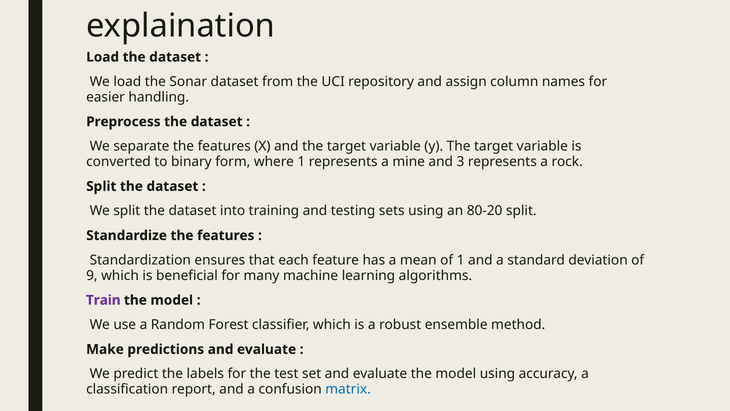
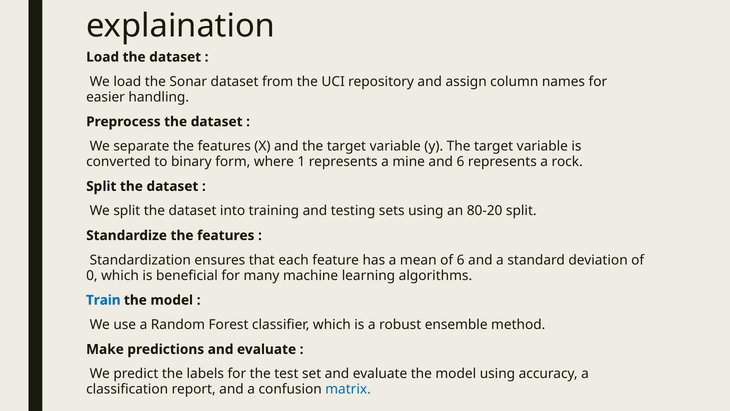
and 3: 3 -> 6
of 1: 1 -> 6
9: 9 -> 0
Train colour: purple -> blue
